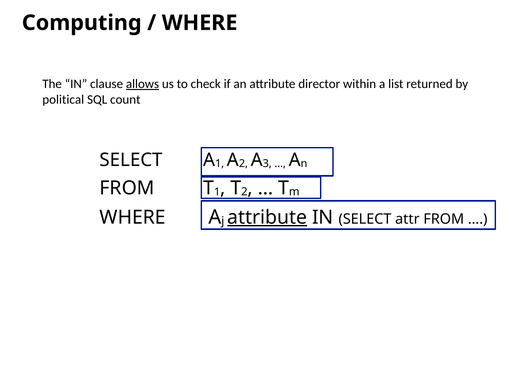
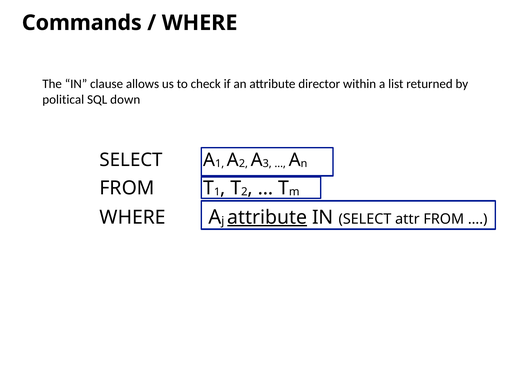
Computing: Computing -> Commands
allows underline: present -> none
count: count -> down
